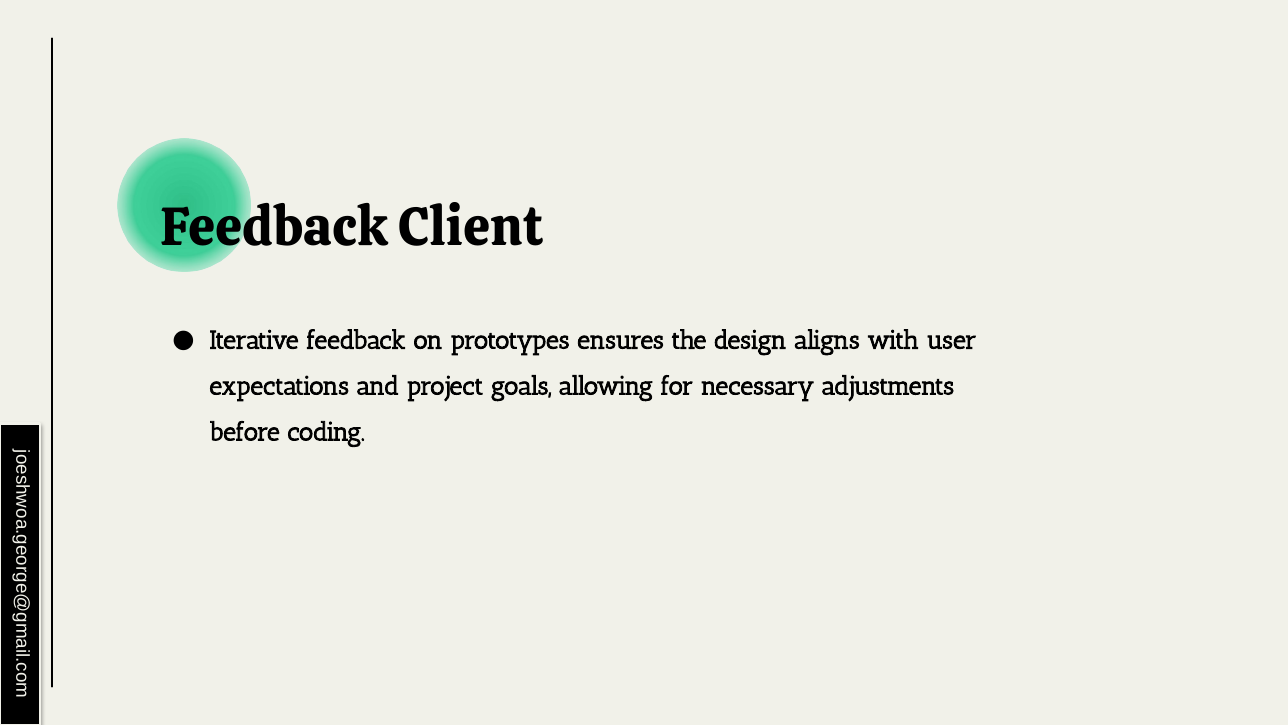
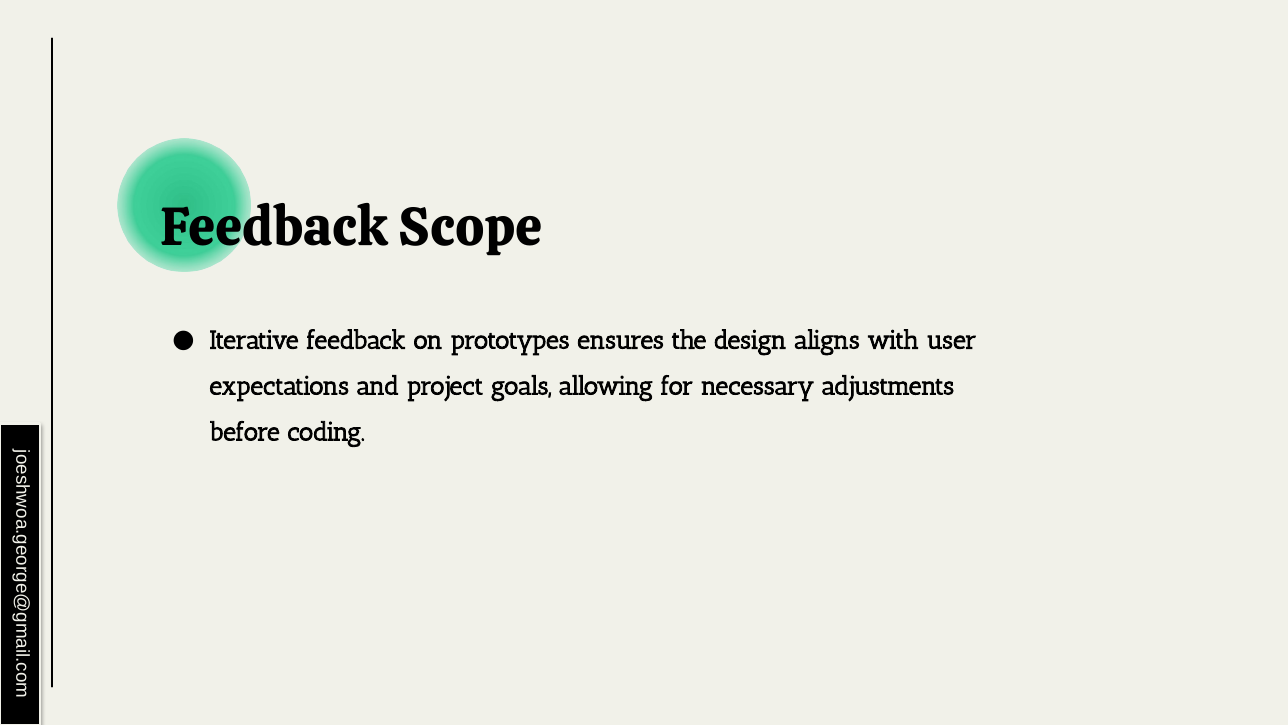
Client: Client -> Scope
